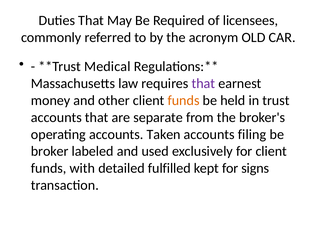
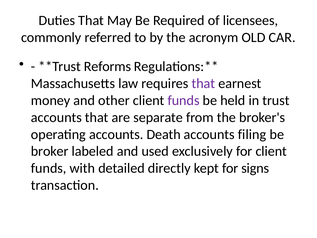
Medical: Medical -> Reforms
funds at (184, 100) colour: orange -> purple
Taken: Taken -> Death
fulfilled: fulfilled -> directly
